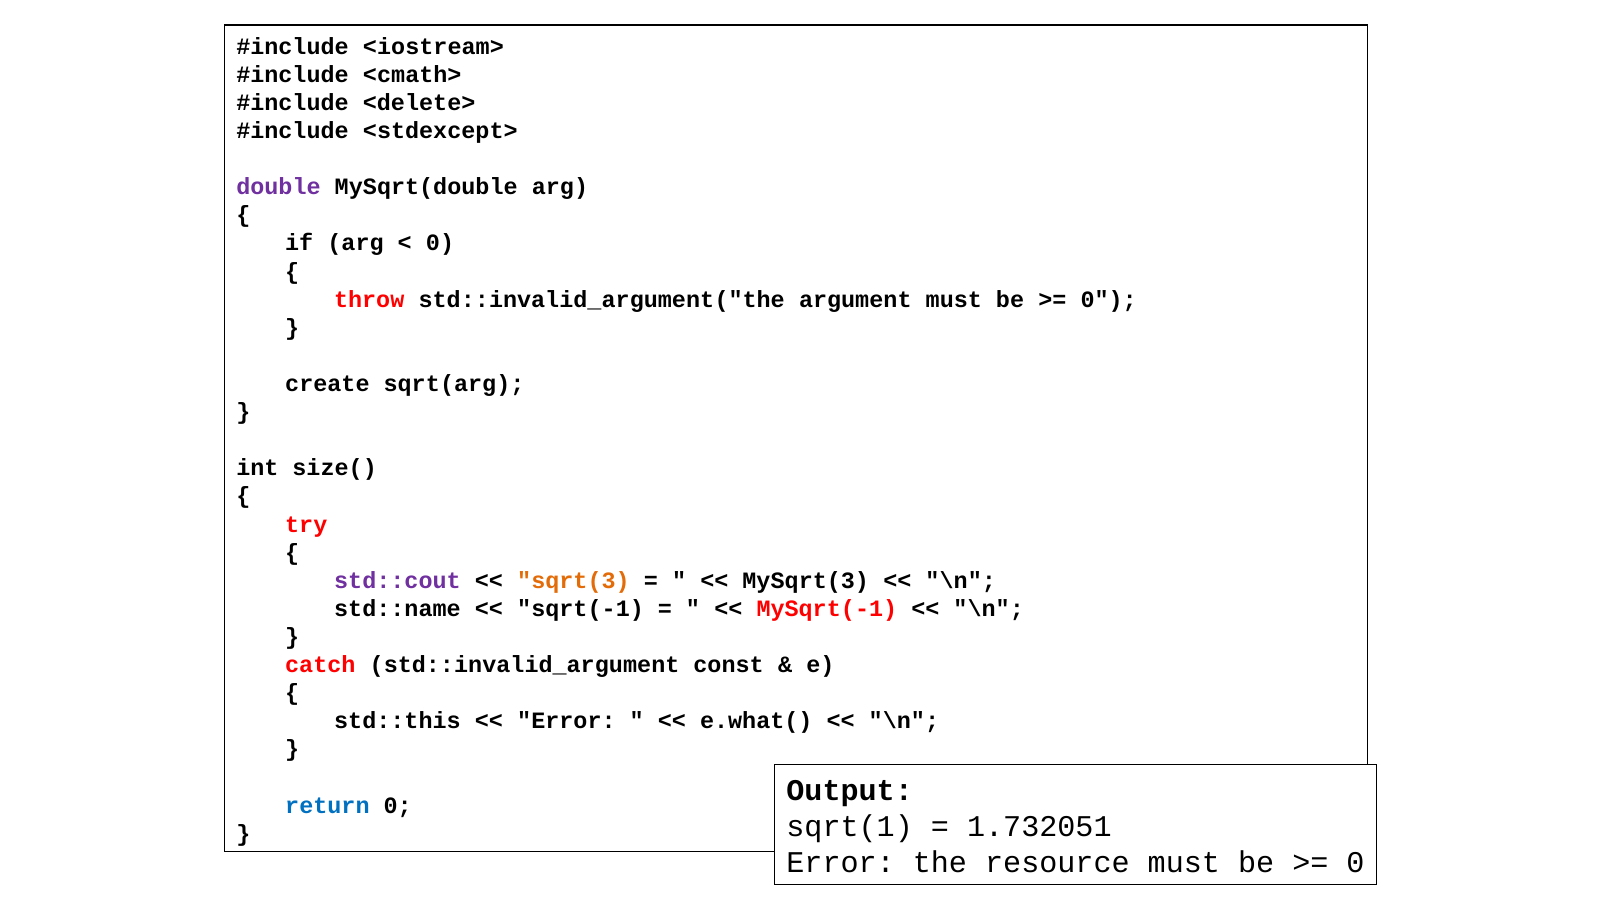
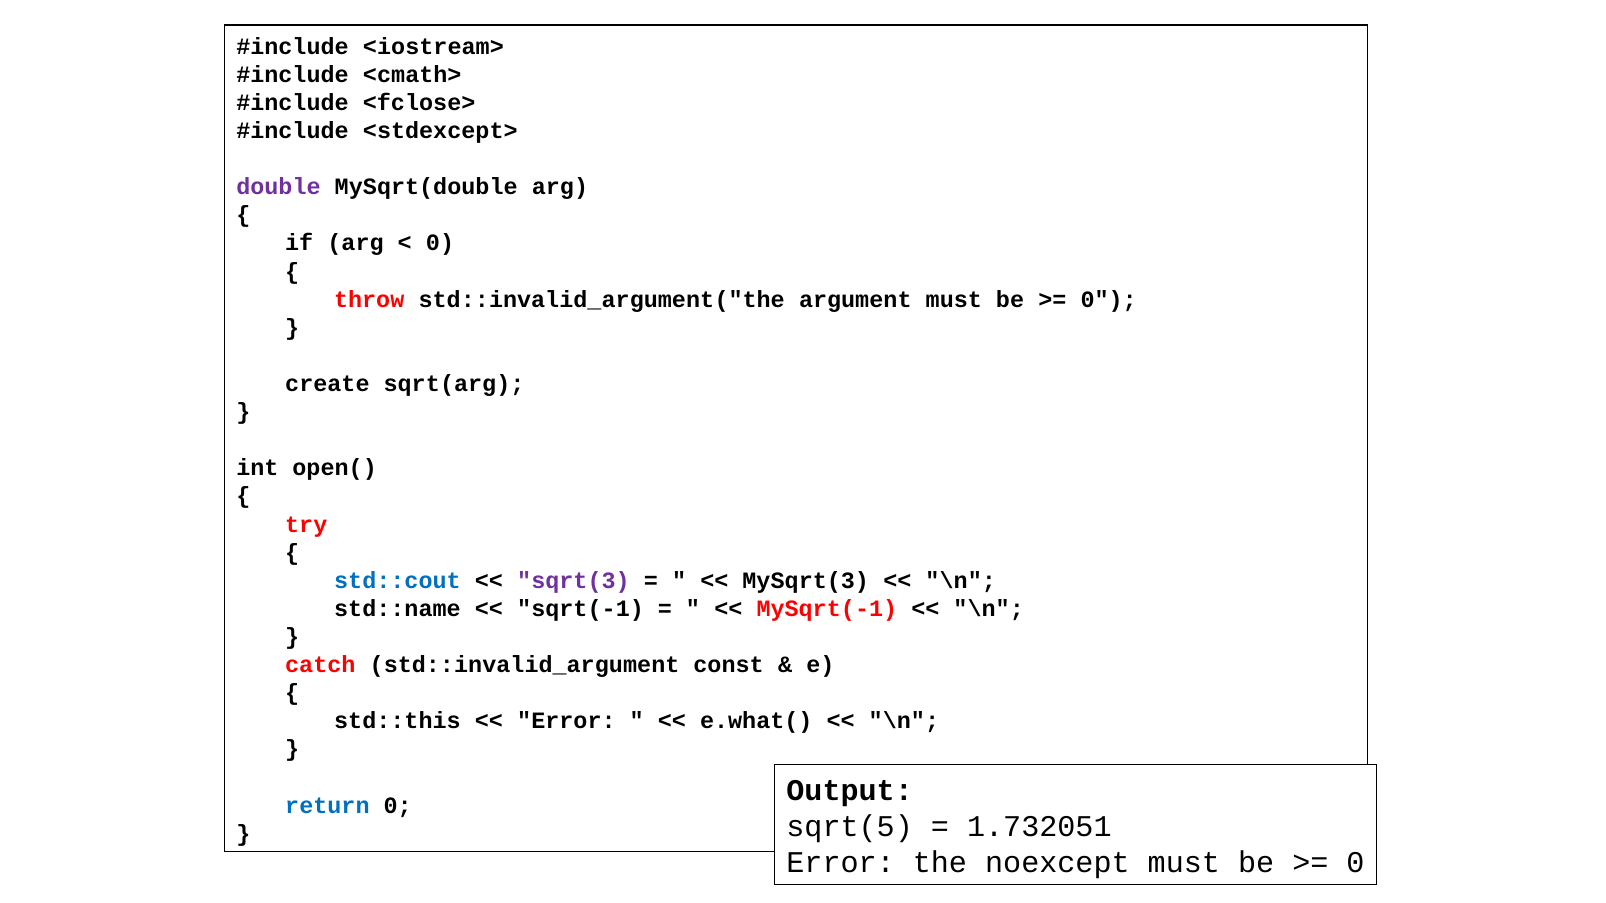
<delete>: <delete> -> <fclose>
size(: size( -> open(
std::cout colour: purple -> blue
sqrt(3 colour: orange -> purple
sqrt(1: sqrt(1 -> sqrt(5
resource: resource -> noexcept
